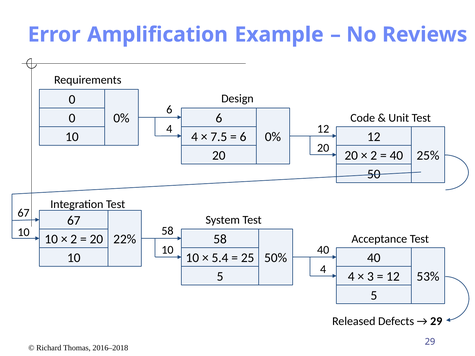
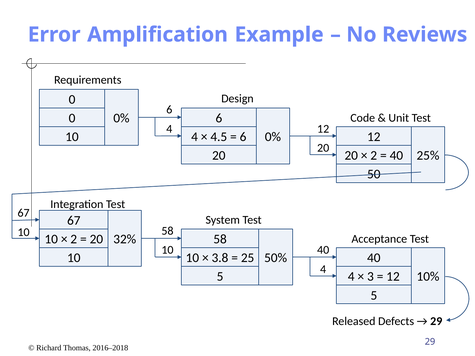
7.5: 7.5 -> 4.5
22%: 22% -> 32%
5.4: 5.4 -> 3.8
53%: 53% -> 10%
